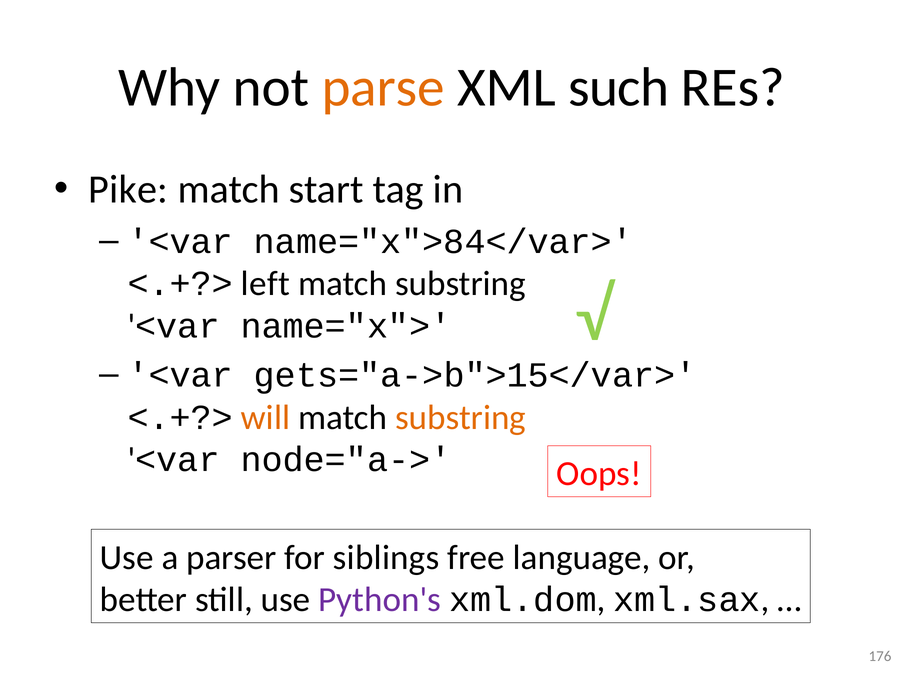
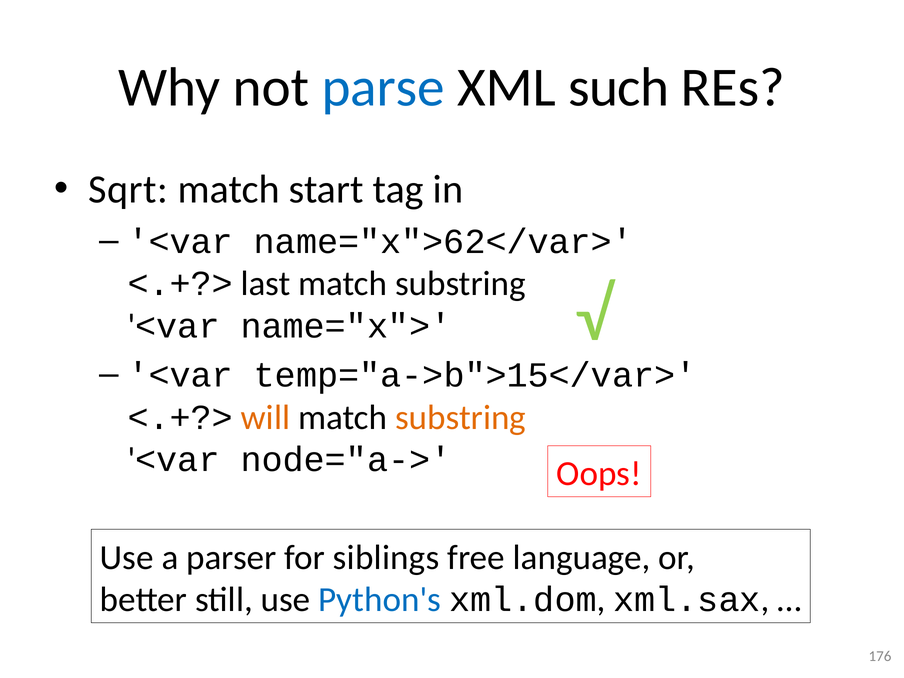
parse colour: orange -> blue
Pike: Pike -> Sqrt
name="x">84</var>: name="x">84</var> -> name="x">62</var>
left: left -> last
gets="a->b">15</var>: gets="a->b">15</var> -> temp="a->b">15</var>
Python's colour: purple -> blue
